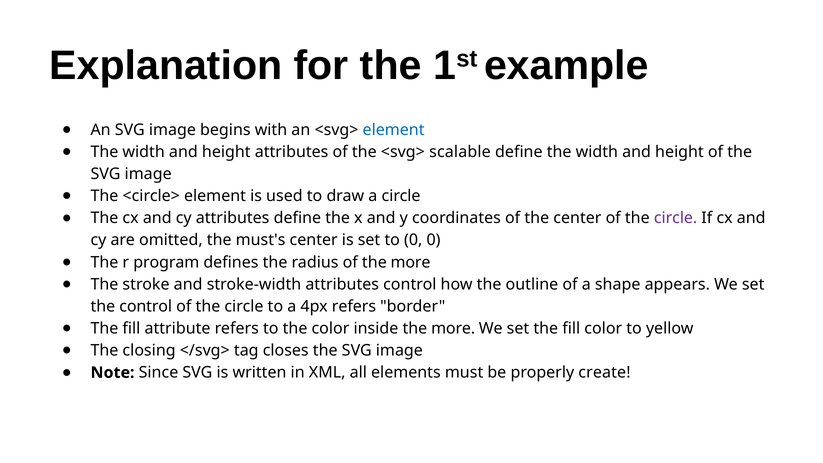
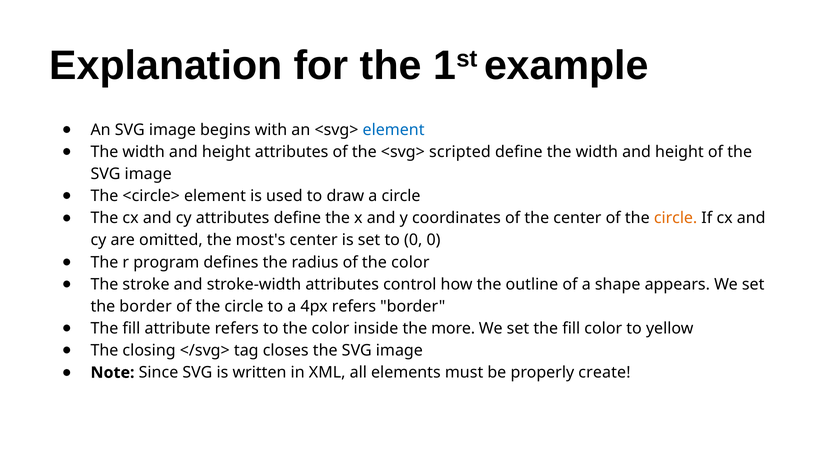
scalable: scalable -> scripted
circle at (676, 218) colour: purple -> orange
must's: must's -> most's
of the more: more -> color
the control: control -> border
